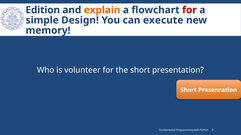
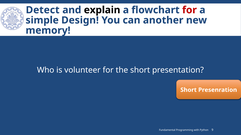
Edition: Edition -> Detect
explain colour: orange -> black
execute: execute -> another
